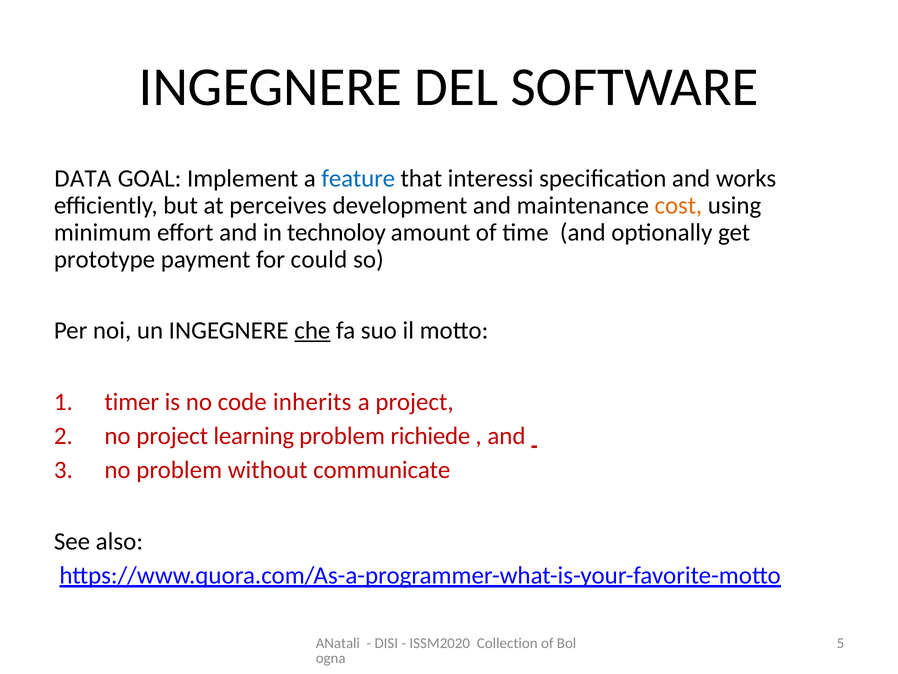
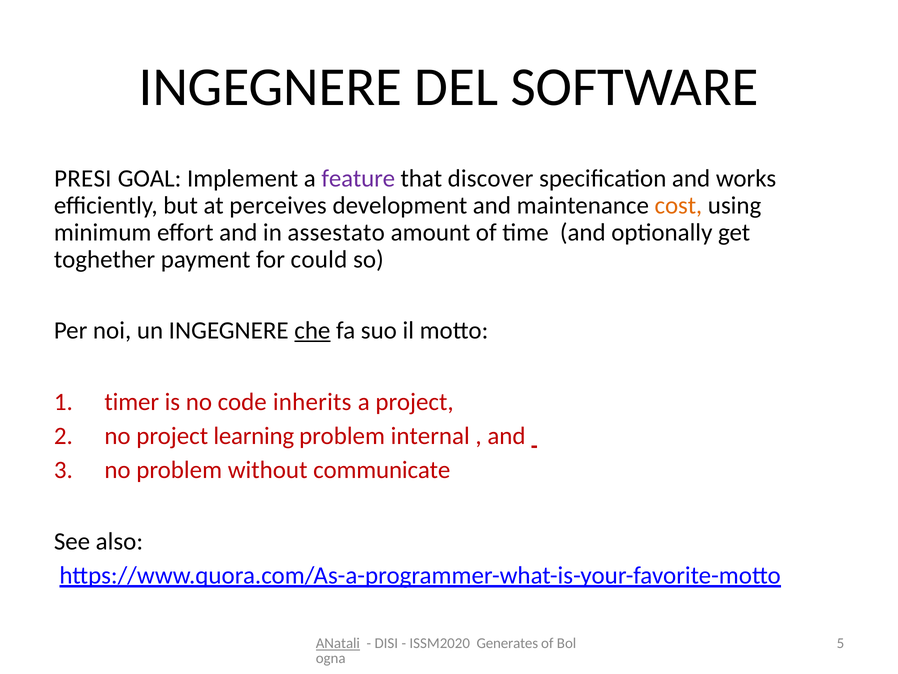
DATA: DATA -> PRESI
feature colour: blue -> purple
interessi: interessi -> discover
technoloy: technoloy -> assestato
prototype: prototype -> toghether
richiede: richiede -> internal
ANatali underline: none -> present
Collection: Collection -> Generates
